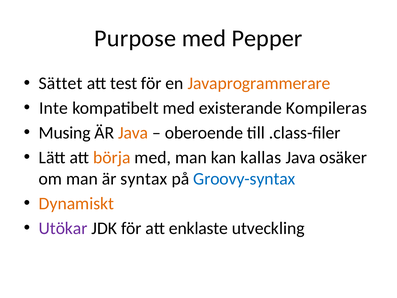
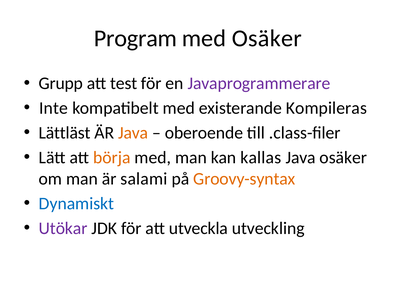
Purpose: Purpose -> Program
med Pepper: Pepper -> Osäker
Sättet: Sättet -> Grupp
Javaprogrammerare colour: orange -> purple
Musing: Musing -> Lättläst
syntax: syntax -> salami
Groovy-syntax colour: blue -> orange
Dynamiskt colour: orange -> blue
enklaste: enklaste -> utveckla
